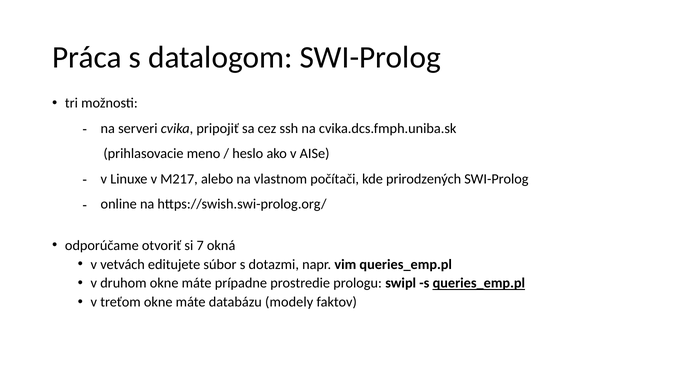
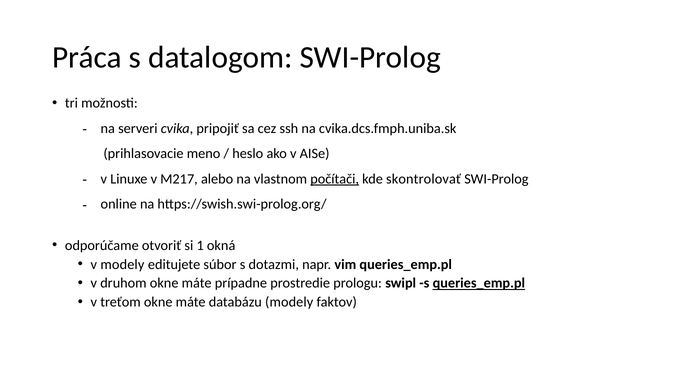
počítači underline: none -> present
prirodzených: prirodzených -> skontrolovať
7: 7 -> 1
v vetvách: vetvách -> modely
